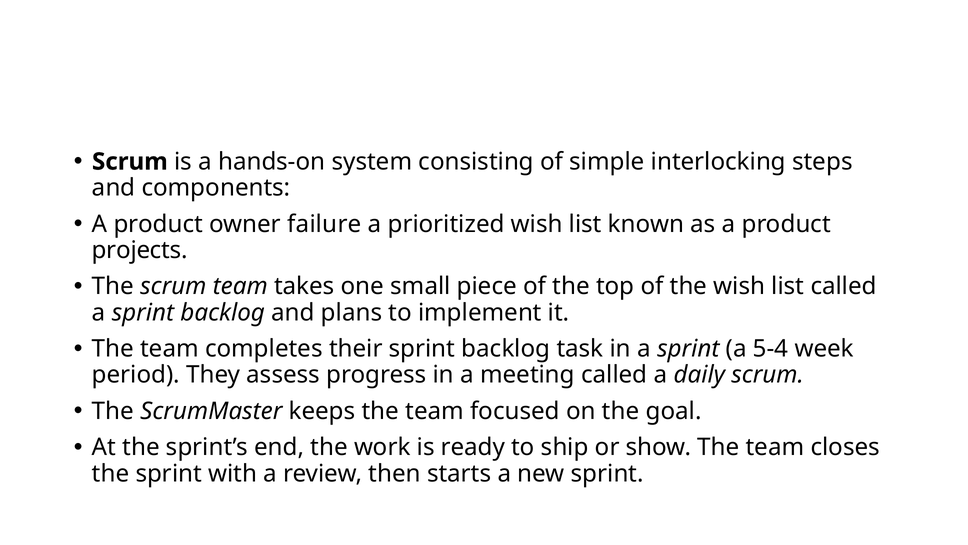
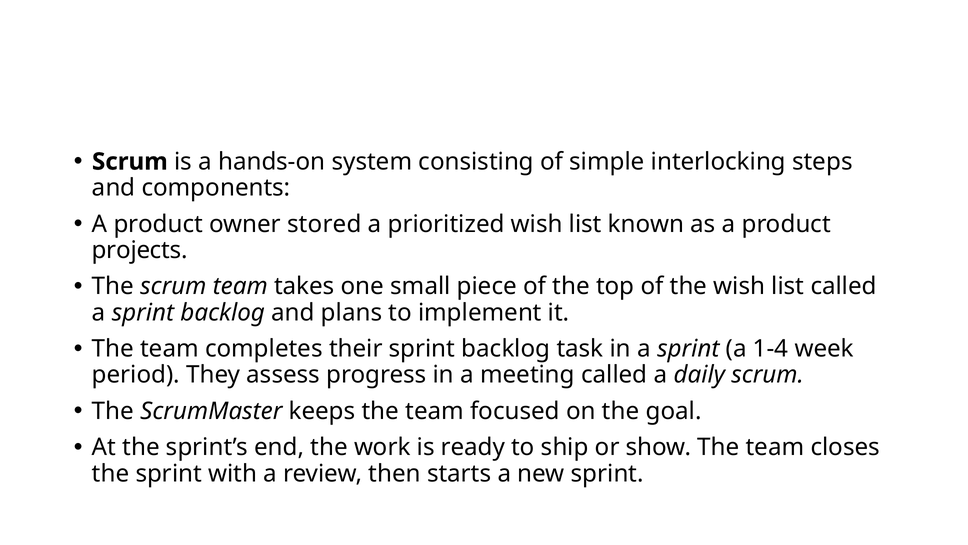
failure: failure -> stored
5-4: 5-4 -> 1-4
